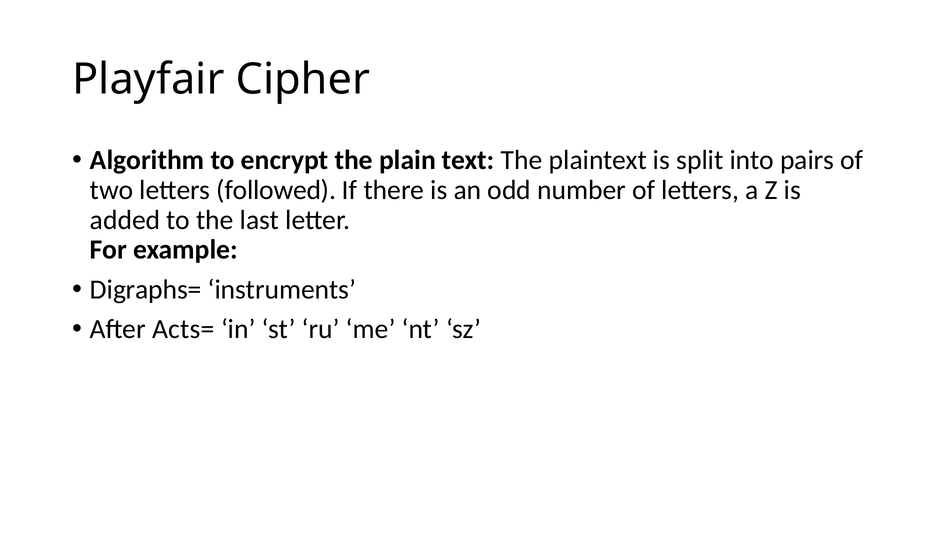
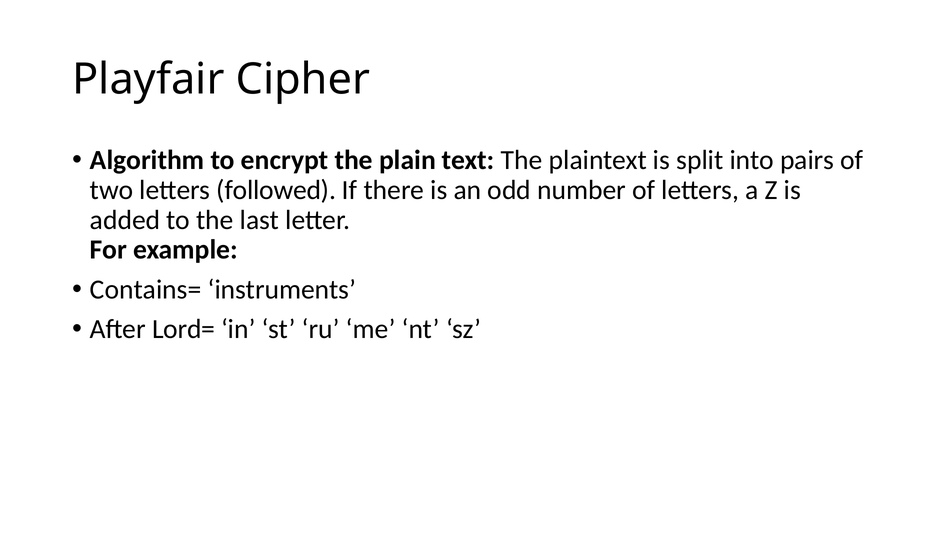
Digraphs=: Digraphs= -> Contains=
Acts=: Acts= -> Lord=
